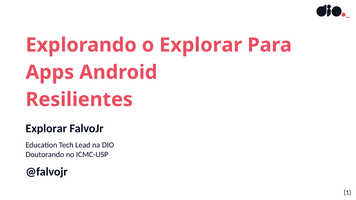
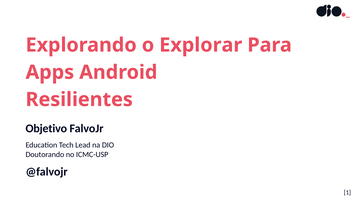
Explorar at (46, 129): Explorar -> Objetivo
